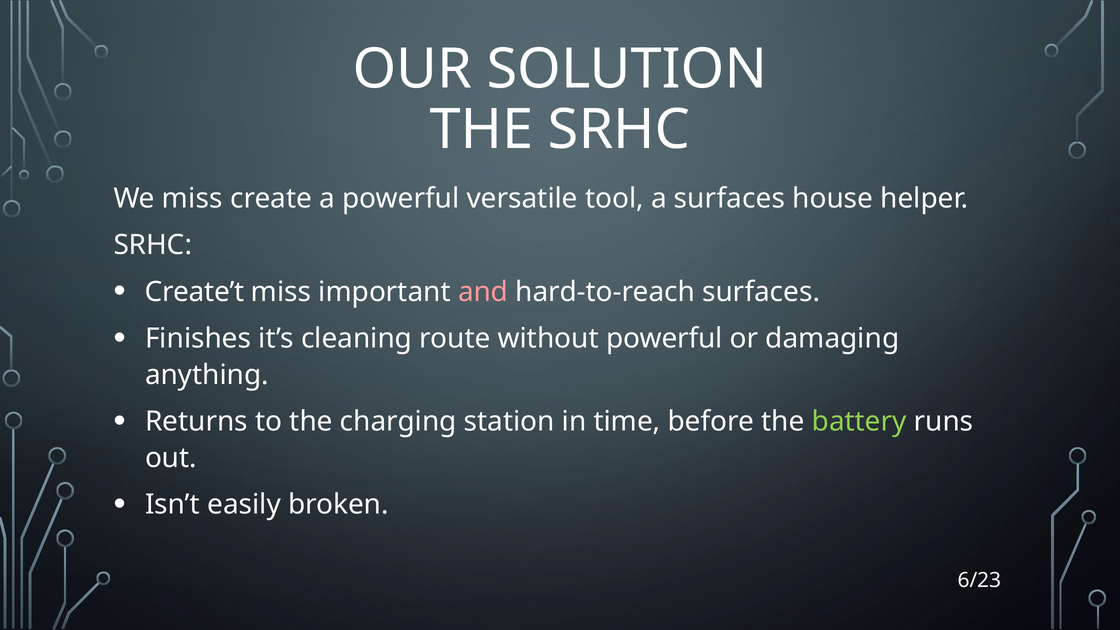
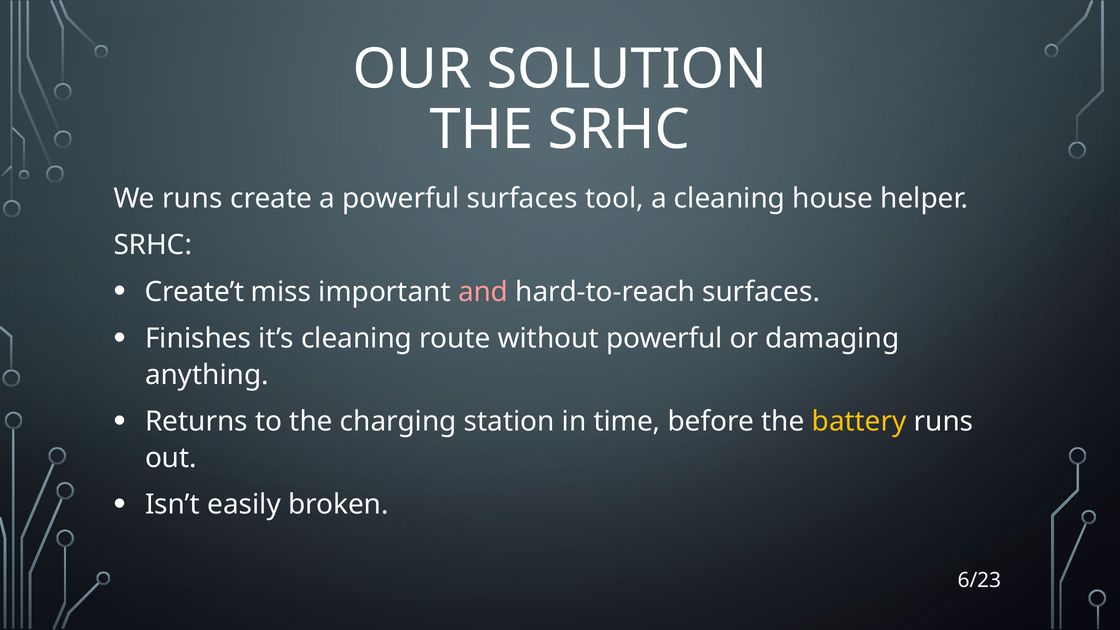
We miss: miss -> runs
powerful versatile: versatile -> surfaces
a surfaces: surfaces -> cleaning
battery colour: light green -> yellow
